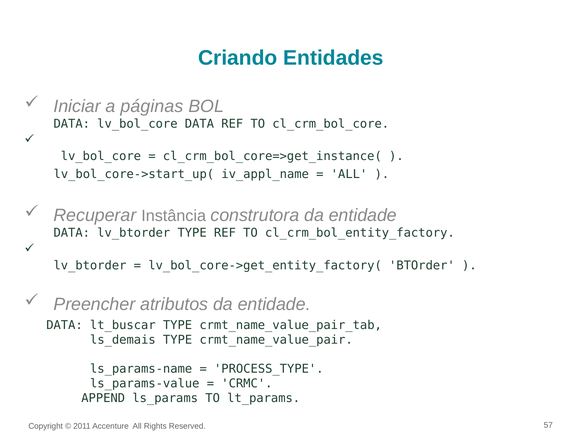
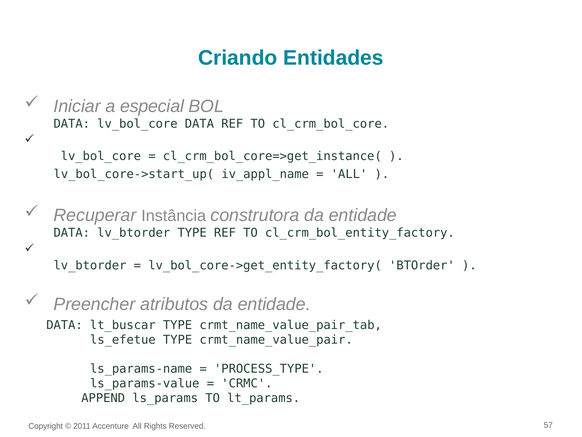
páginas: páginas -> especial
ls_demais: ls_demais -> ls_efetue
